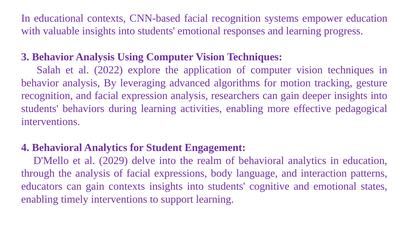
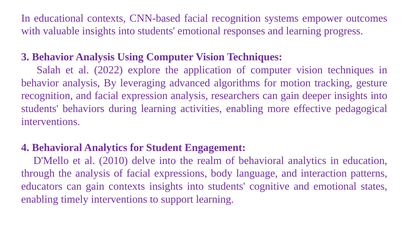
empower education: education -> outcomes
2029: 2029 -> 2010
